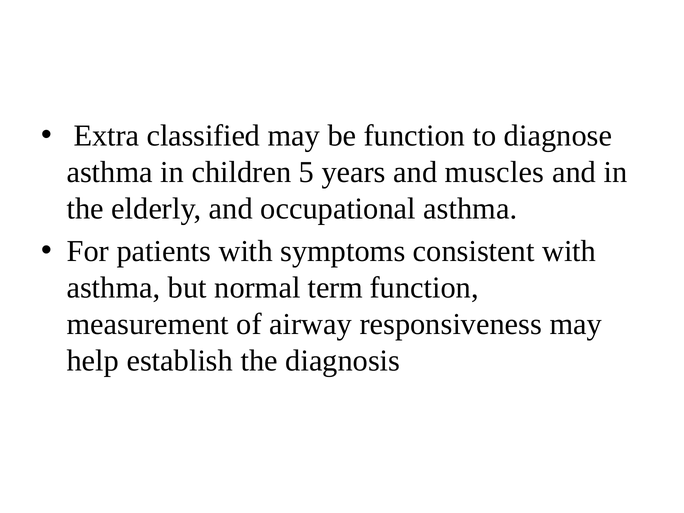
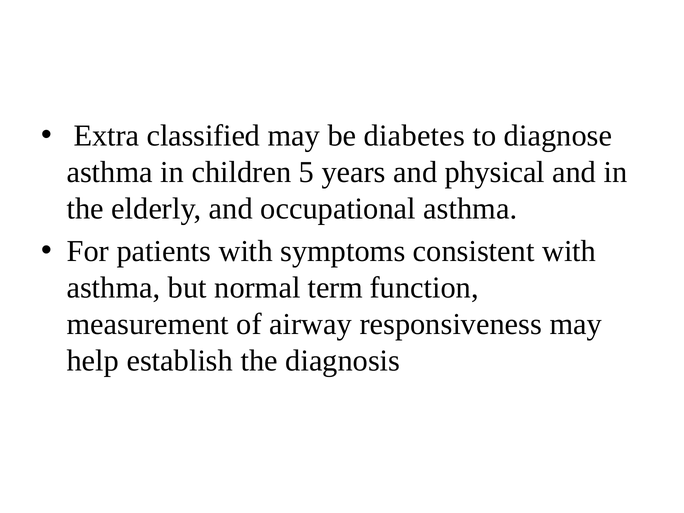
be function: function -> diabetes
muscles: muscles -> physical
